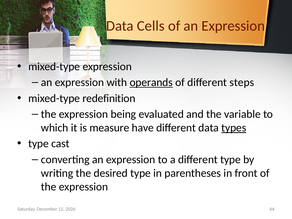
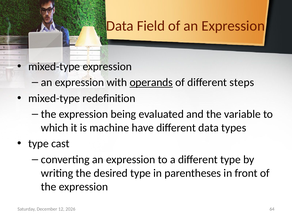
Cells: Cells -> Field
measure: measure -> machine
types underline: present -> none
